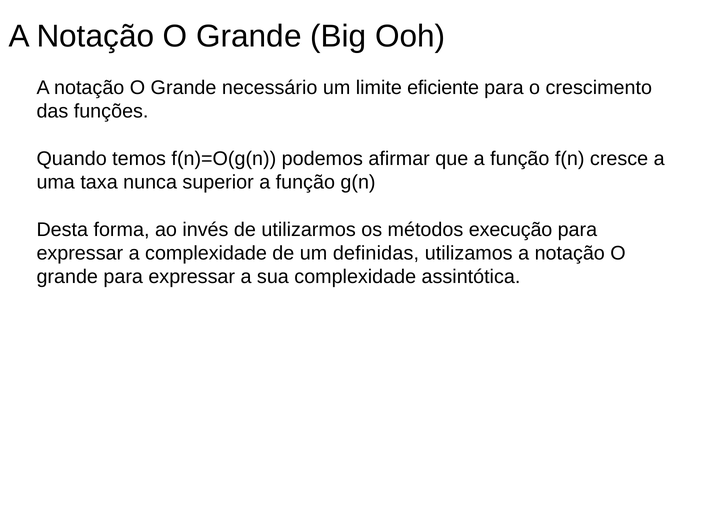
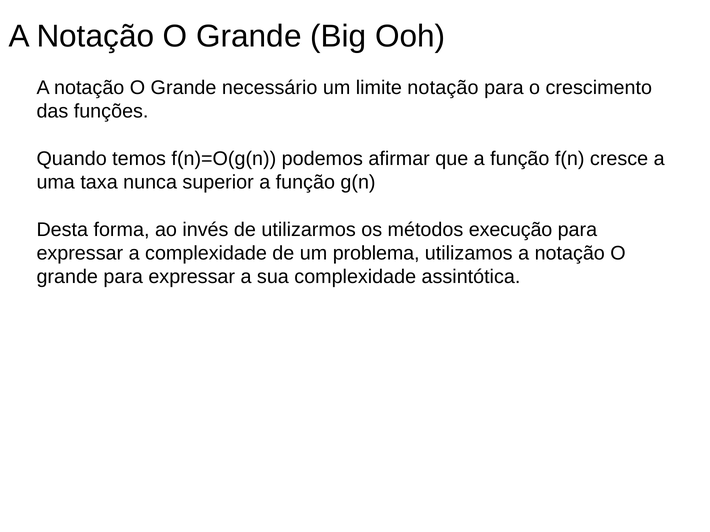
limite eficiente: eficiente -> notação
definidas: definidas -> problema
